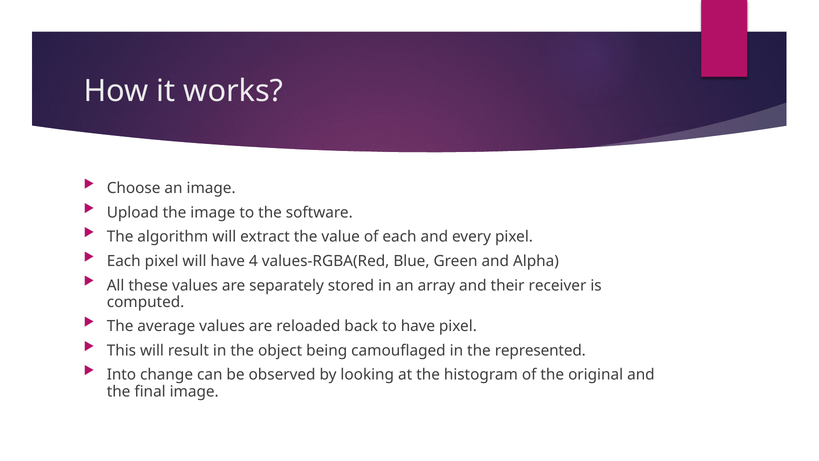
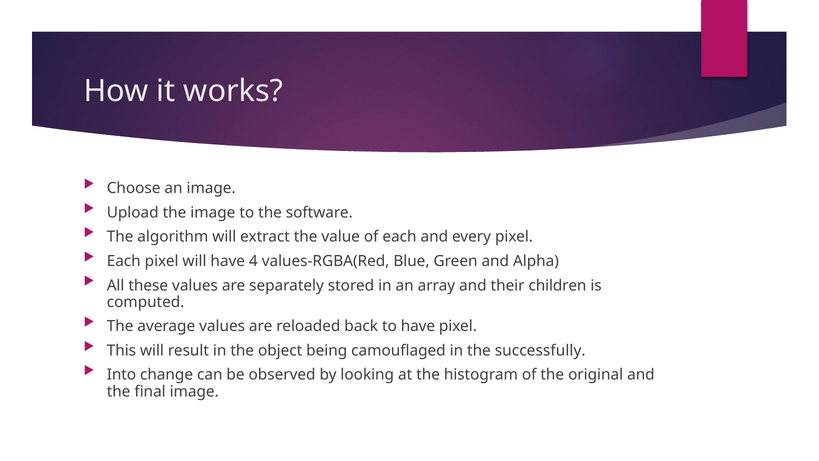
receiver: receiver -> children
represented: represented -> successfully
